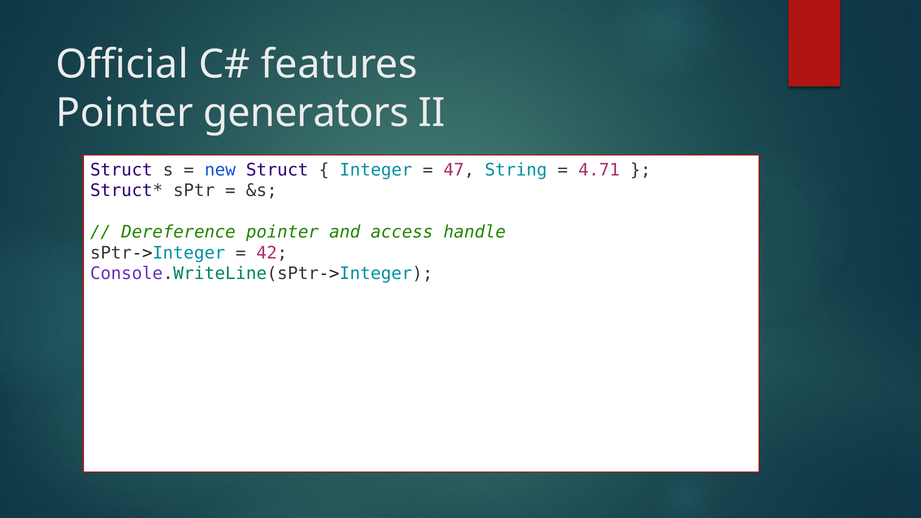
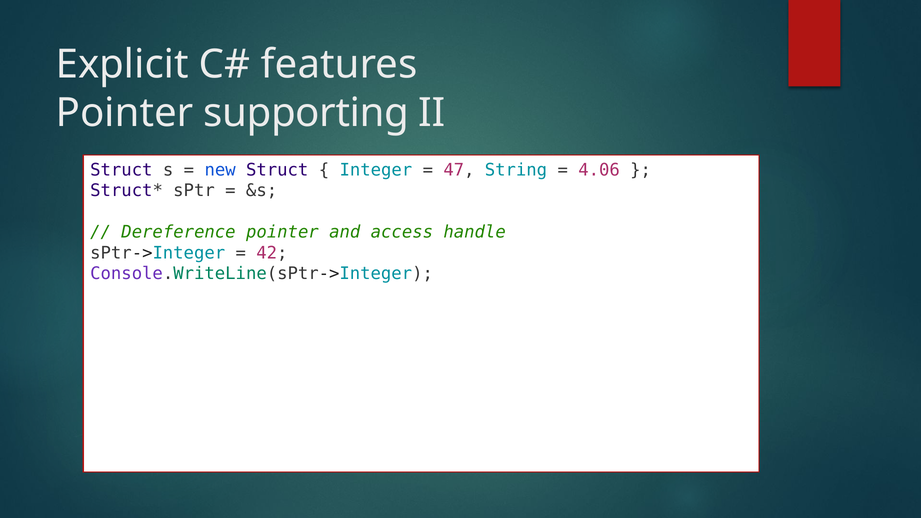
Official: Official -> Explicit
generators: generators -> supporting
4.71: 4.71 -> 4.06
